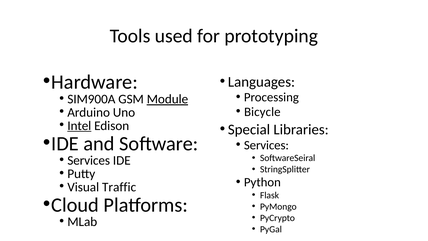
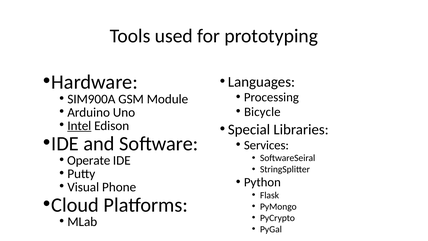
Module underline: present -> none
Services at (89, 160): Services -> Operate
Traffic: Traffic -> Phone
